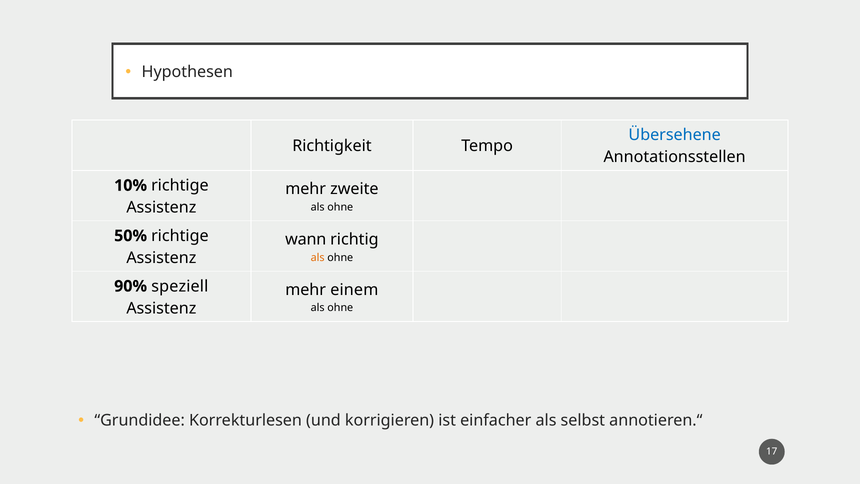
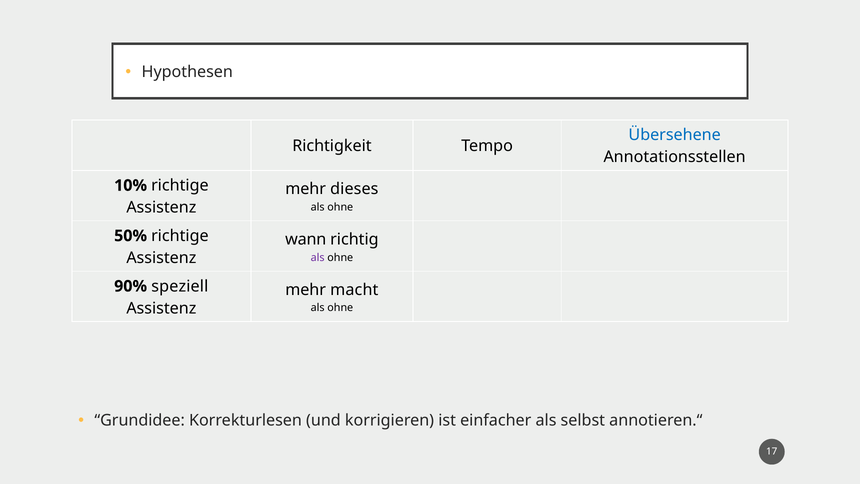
zweite: zweite -> dieses
als at (318, 257) colour: orange -> purple
einem: einem -> macht
